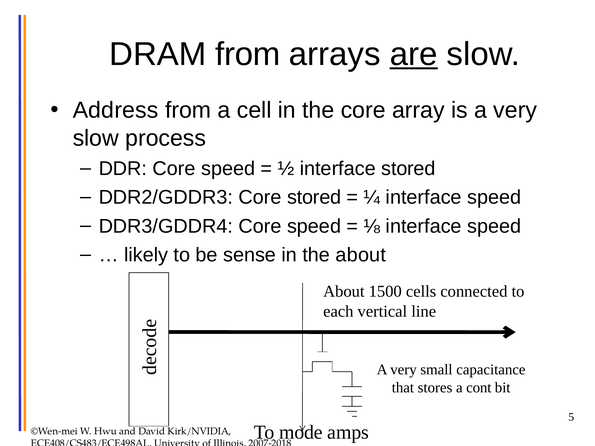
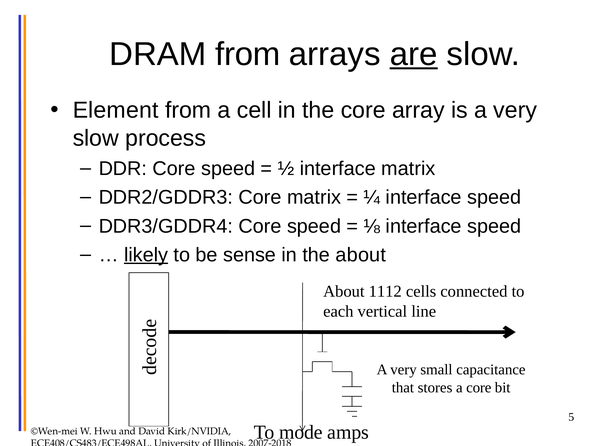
Address: Address -> Element
interface stored: stored -> matrix
Core stored: stored -> matrix
likely underline: none -> present
1500: 1500 -> 1112
a cont: cont -> core
